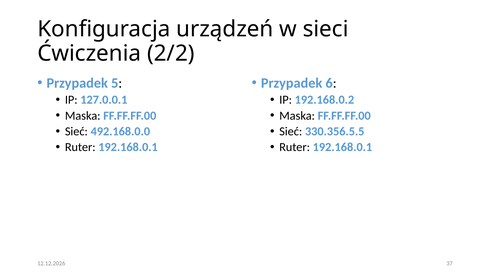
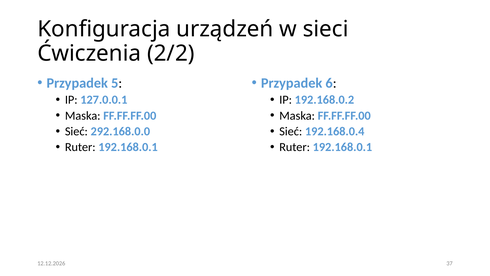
492.168.0.0: 492.168.0.0 -> 292.168.0.0
330.356.5.5: 330.356.5.5 -> 192.168.0.4
